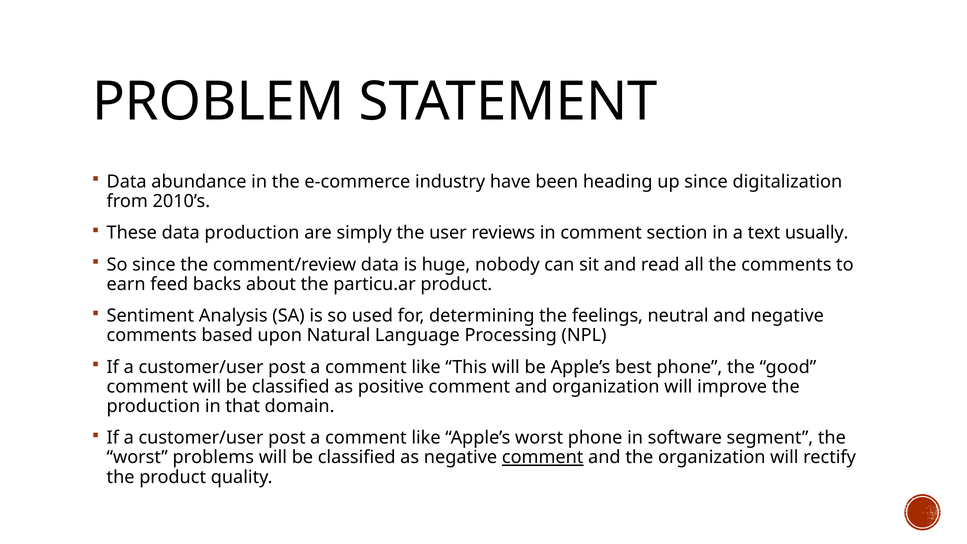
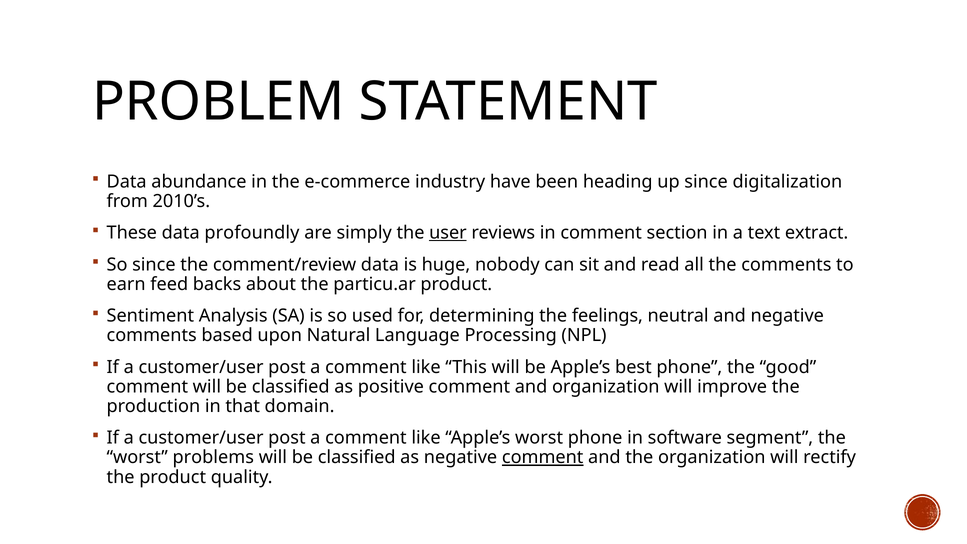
data production: production -> profoundly
user underline: none -> present
usually: usually -> extract
